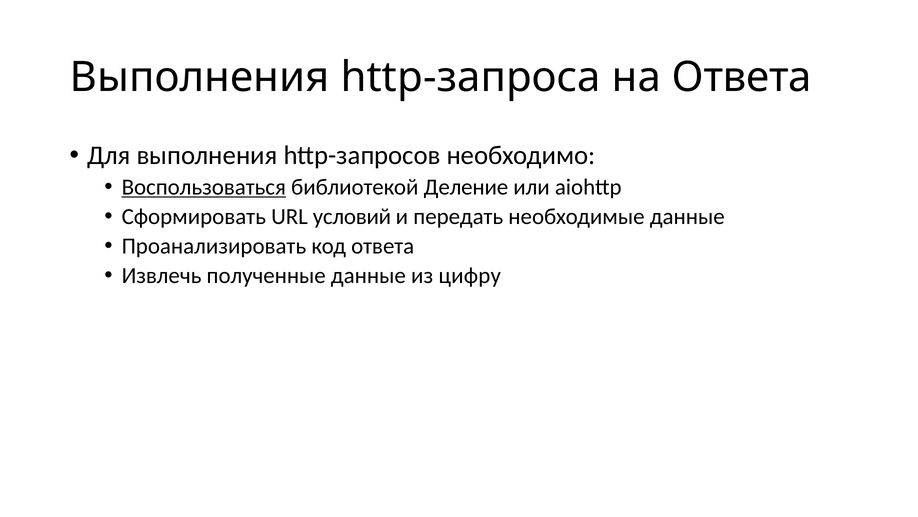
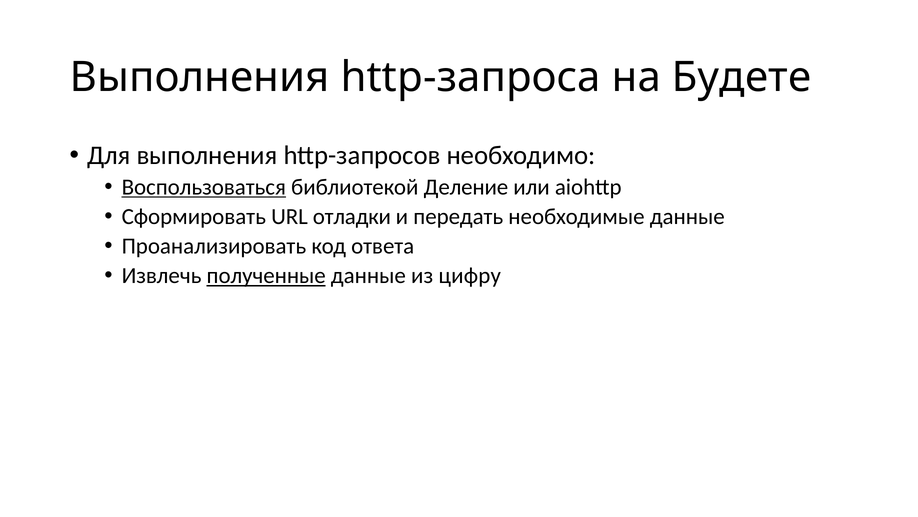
на Ответа: Ответа -> Будете
условий: условий -> отладки
полученные underline: none -> present
